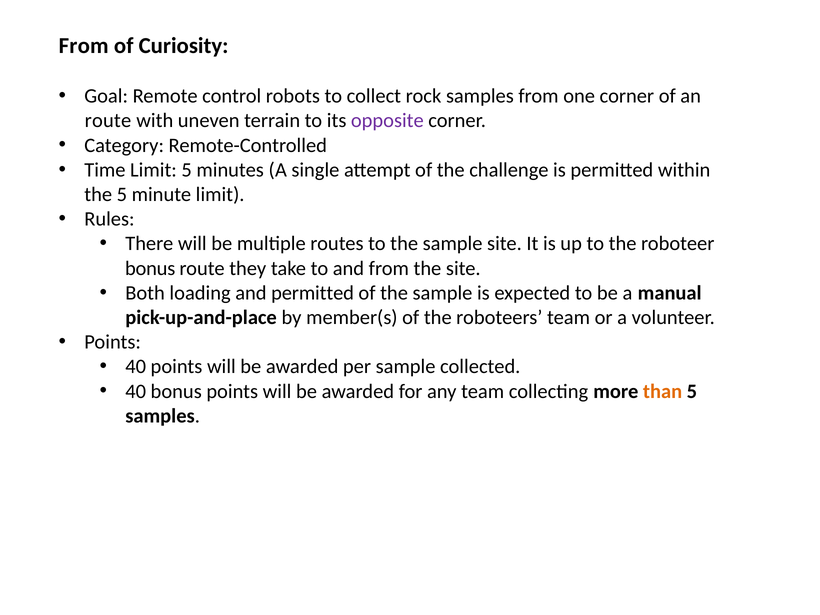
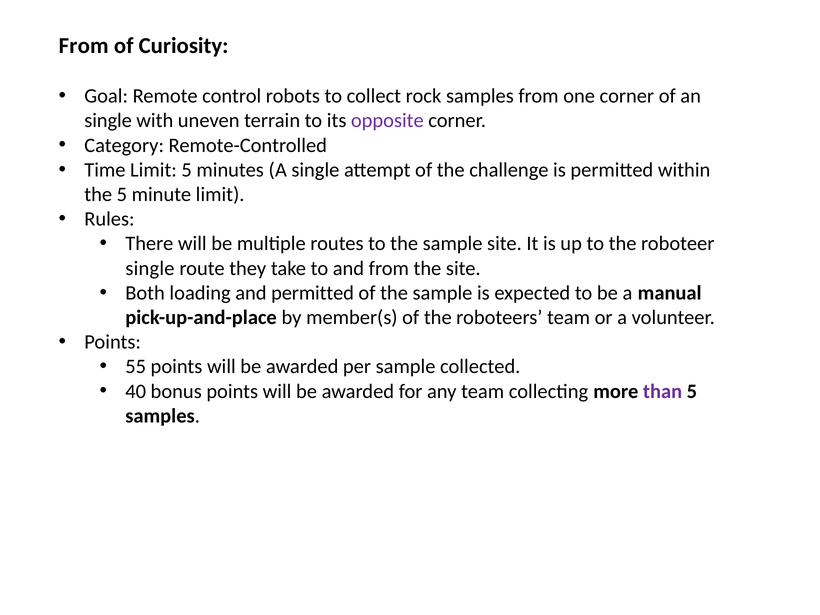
route at (108, 121): route -> single
bonus at (150, 268): bonus -> single
40 at (136, 367): 40 -> 55
than colour: orange -> purple
